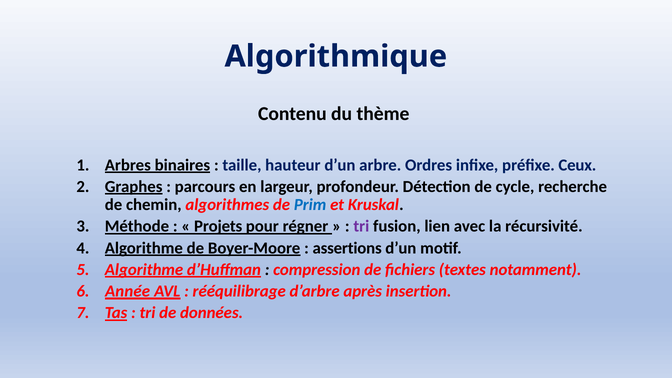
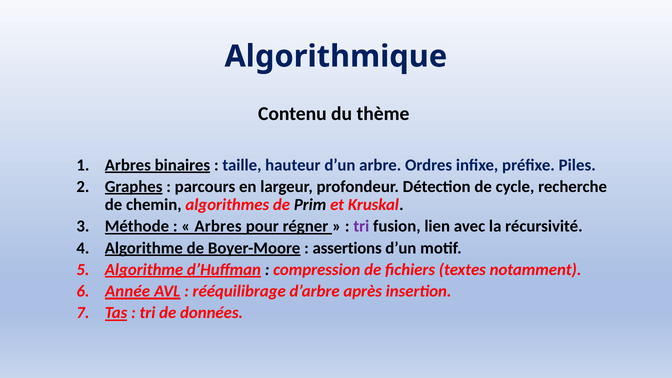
Ceux: Ceux -> Piles
Prim colour: blue -> black
Projets at (218, 226): Projets -> Arbres
